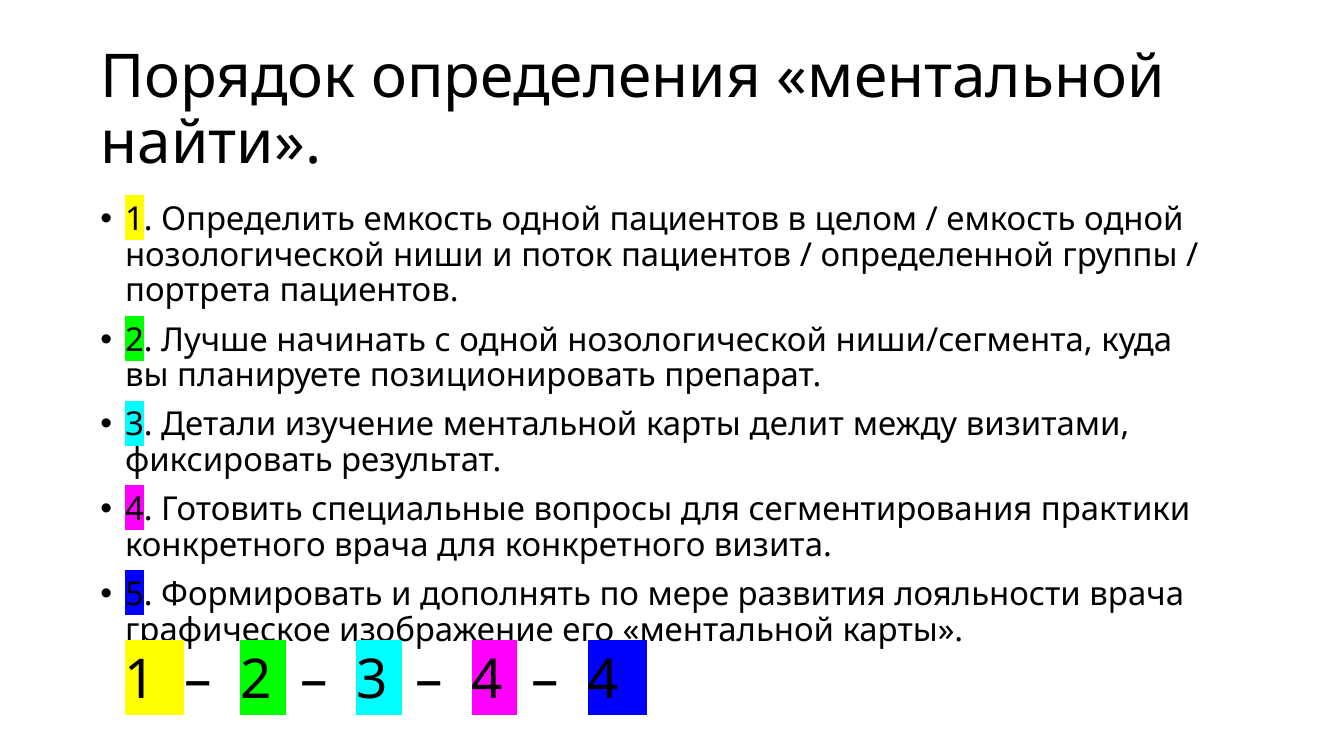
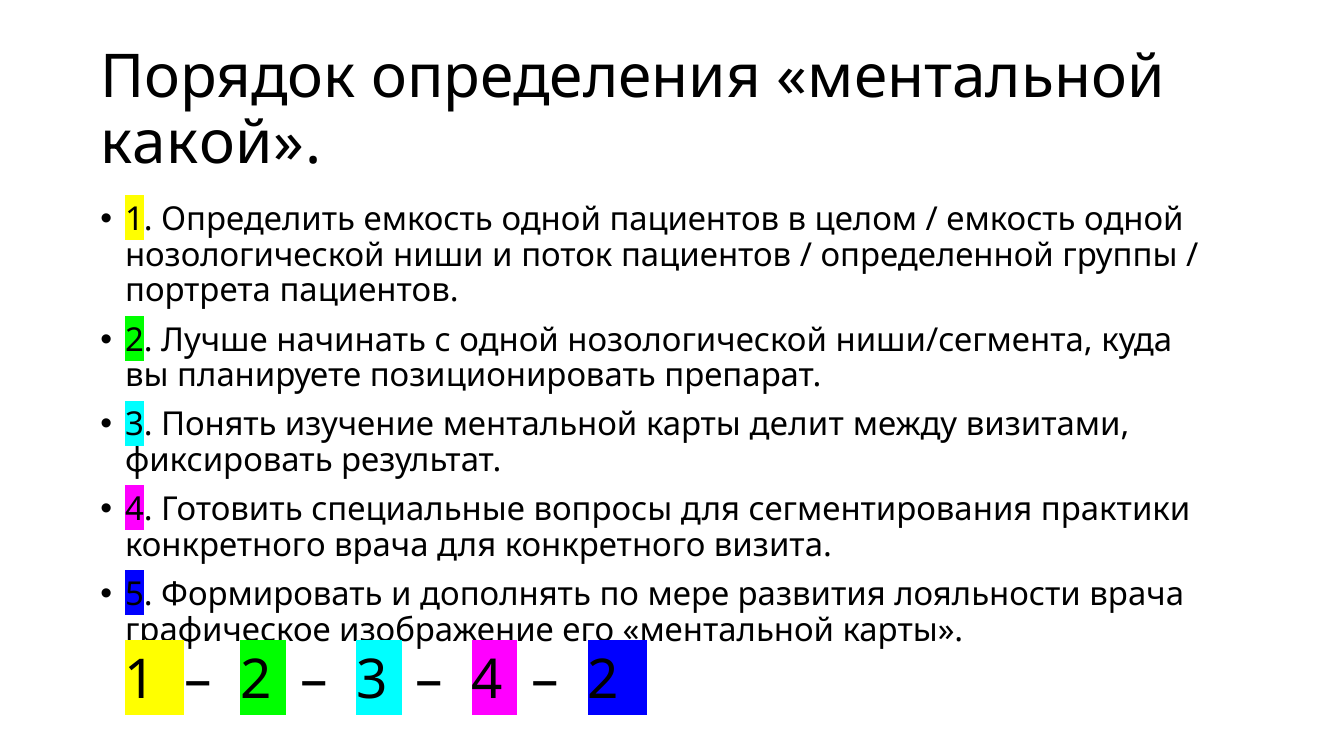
найти: найти -> какой
Детали: Детали -> Понять
4 at (603, 681): 4 -> 2
